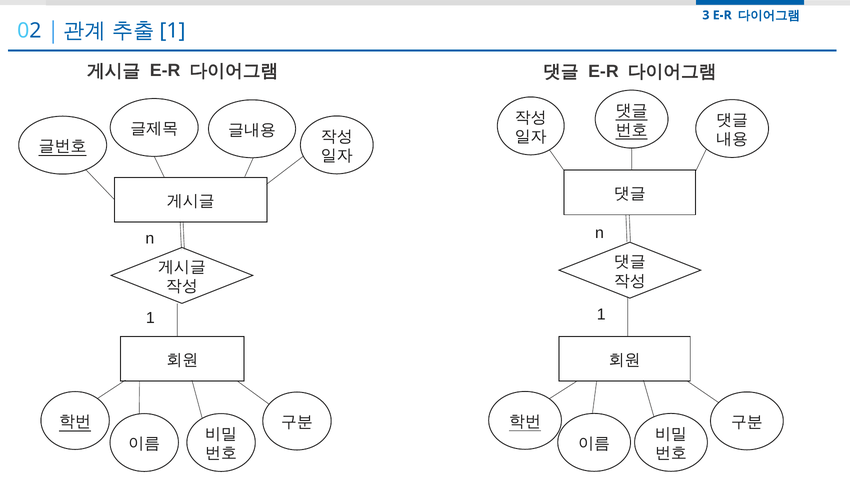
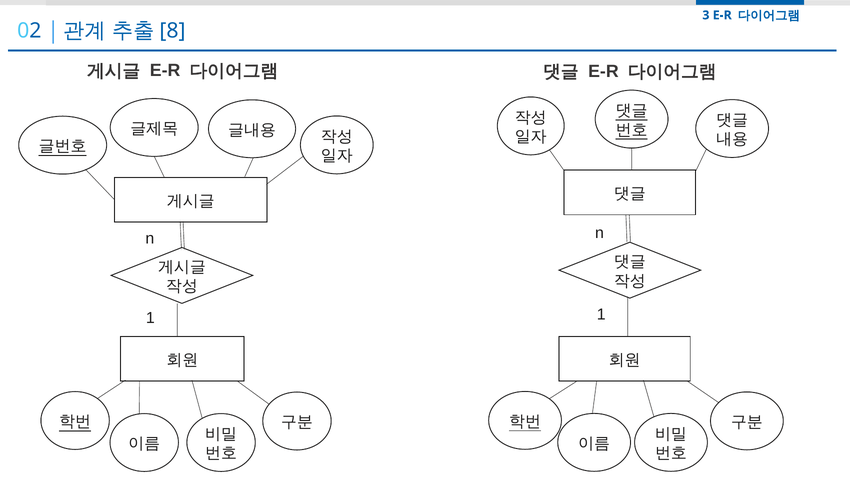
1 at (173, 31): 1 -> 8
